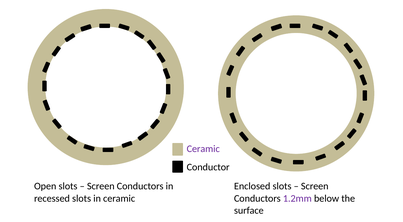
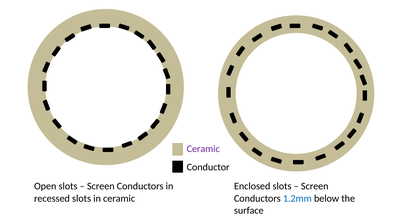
1.2mm colour: purple -> blue
